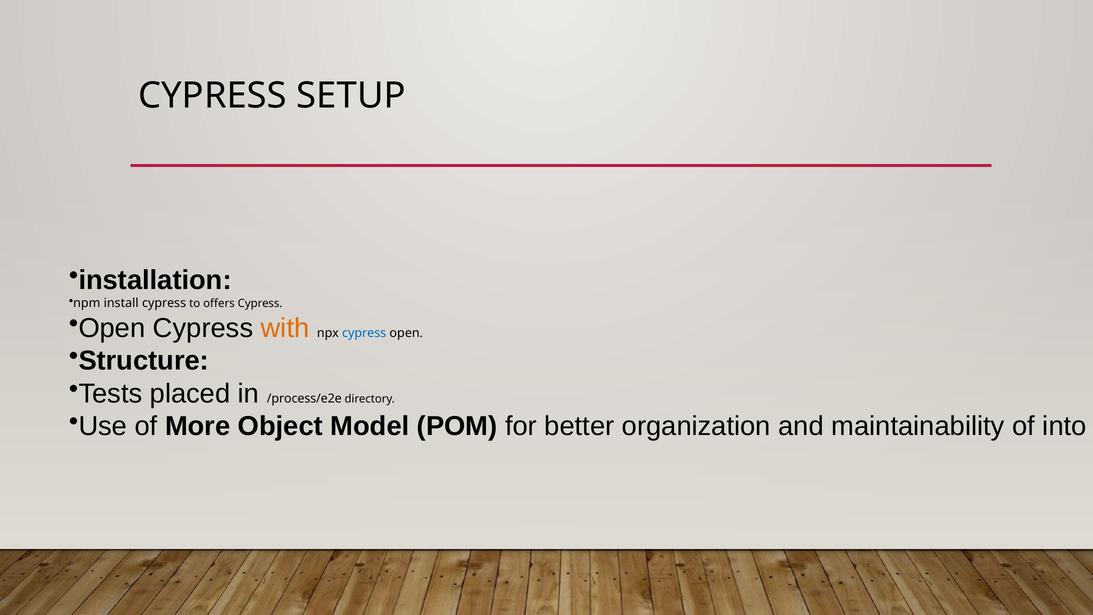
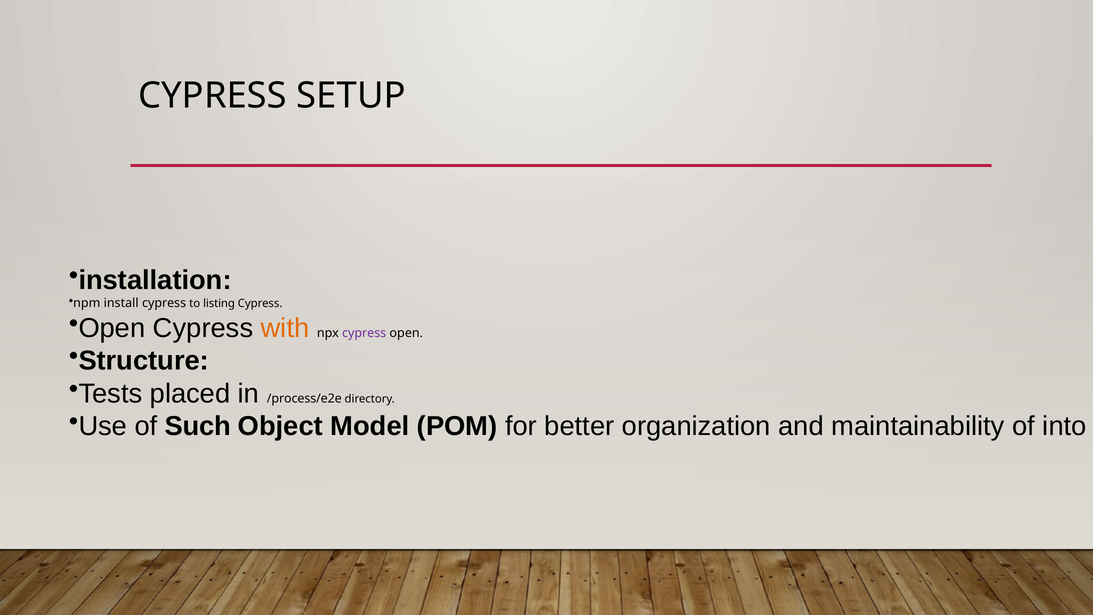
offers: offers -> listing
cypress at (364, 333) colour: blue -> purple
More: More -> Such
